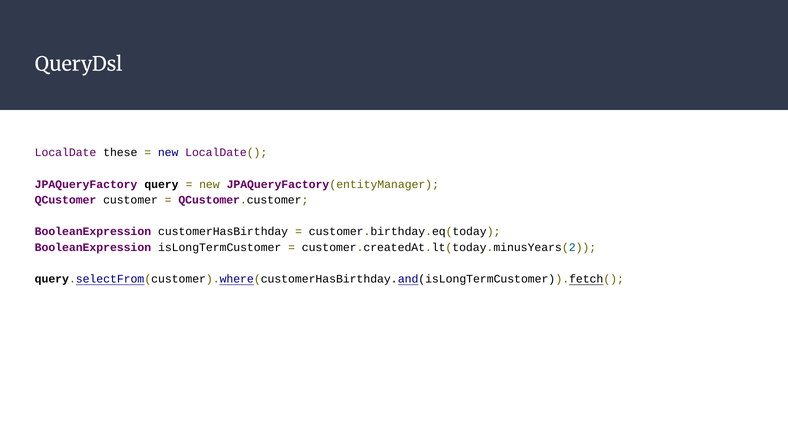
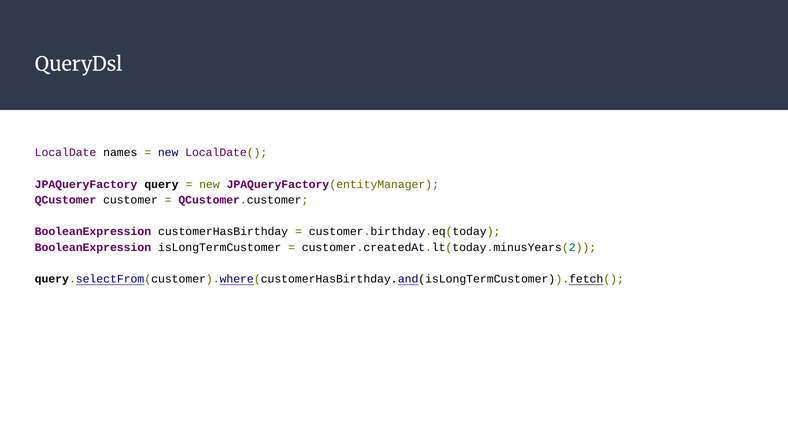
these: these -> names
